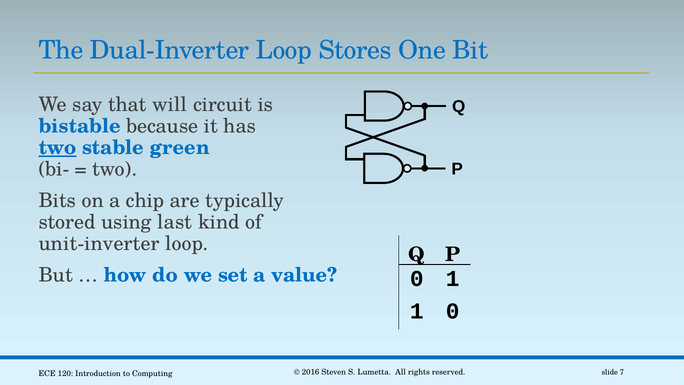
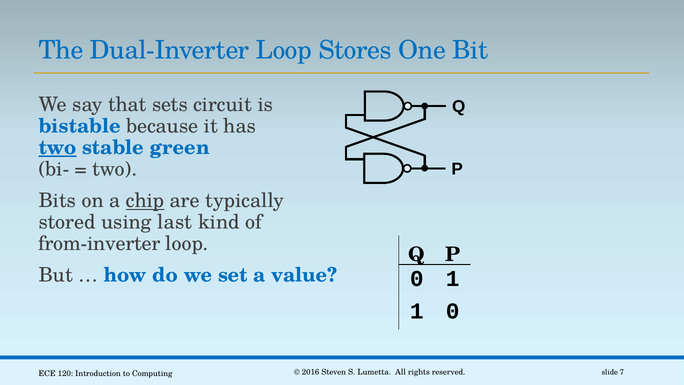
will: will -> sets
chip underline: none -> present
unit-inverter: unit-inverter -> from-inverter
